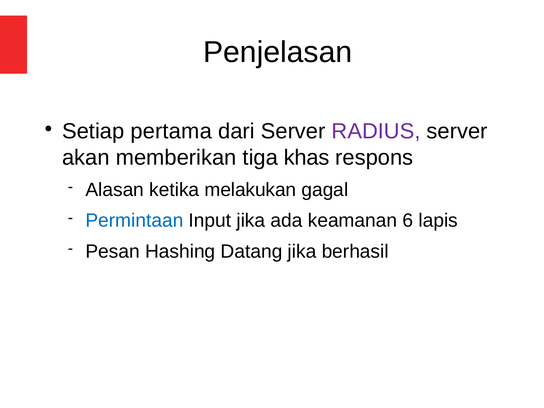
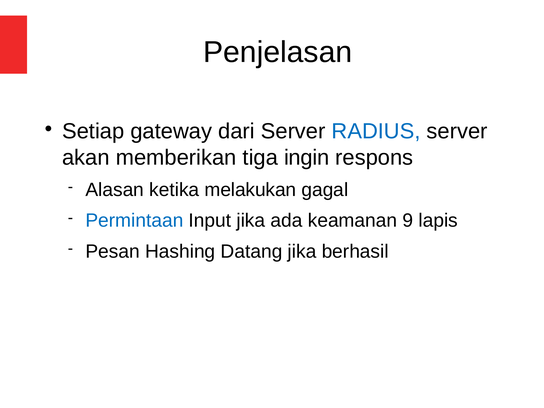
pertama: pertama -> gateway
RADIUS colour: purple -> blue
khas: khas -> ingin
6: 6 -> 9
